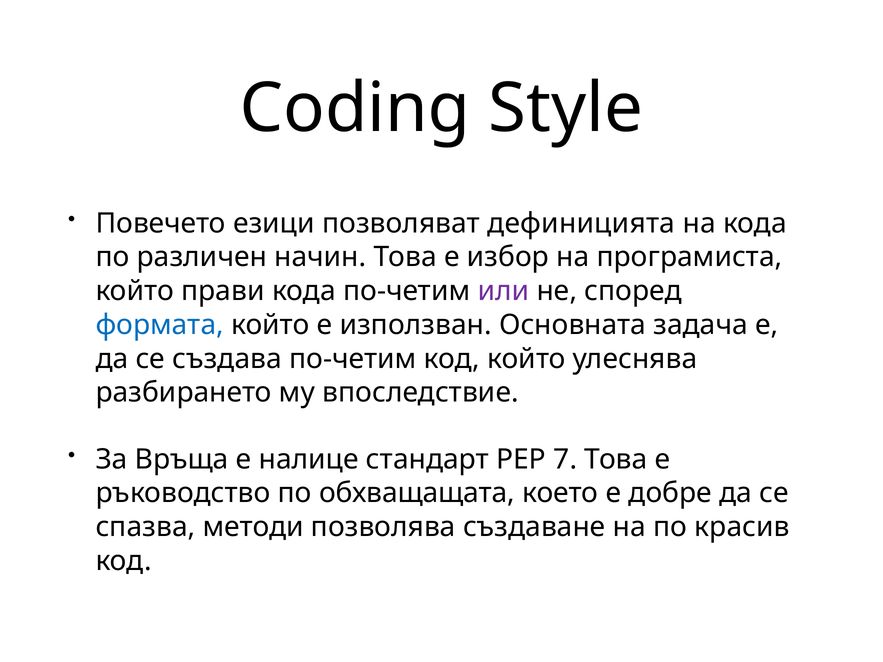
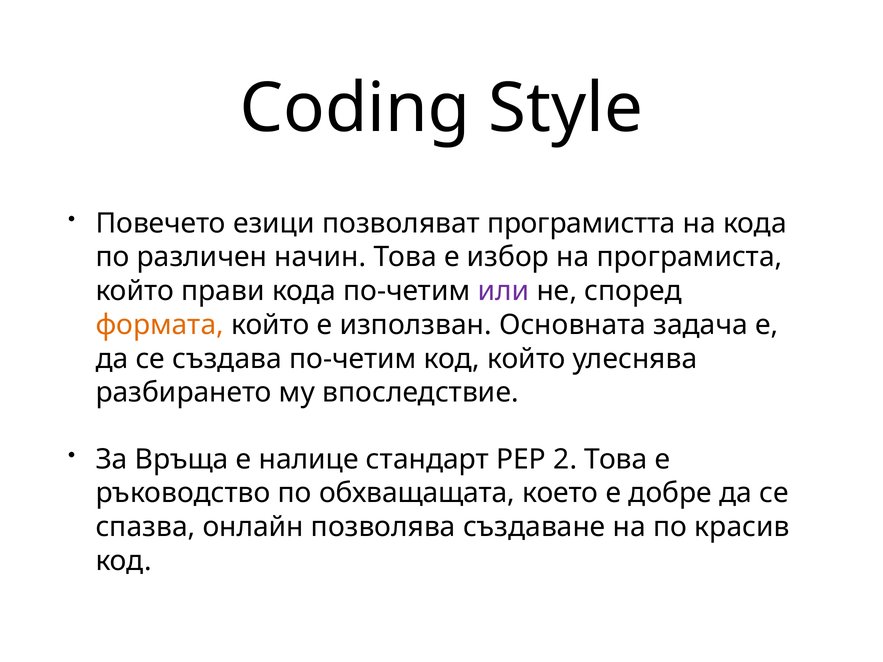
дефиницията: дефиницията -> програмистта
формата colour: blue -> orange
7: 7 -> 2
методи: методи -> онлайн
